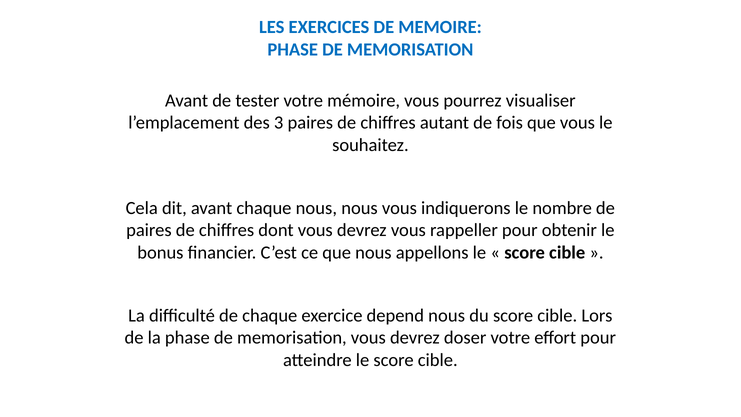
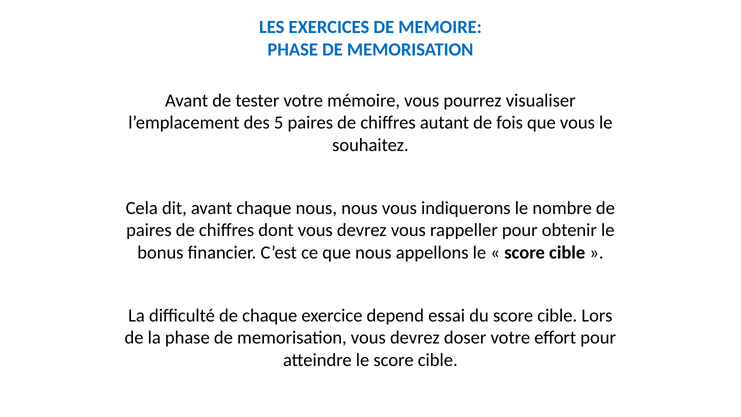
3: 3 -> 5
depend nous: nous -> essai
